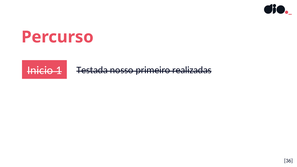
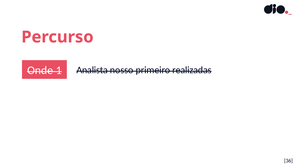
Inicio: Inicio -> Onde
Testada: Testada -> Analista
